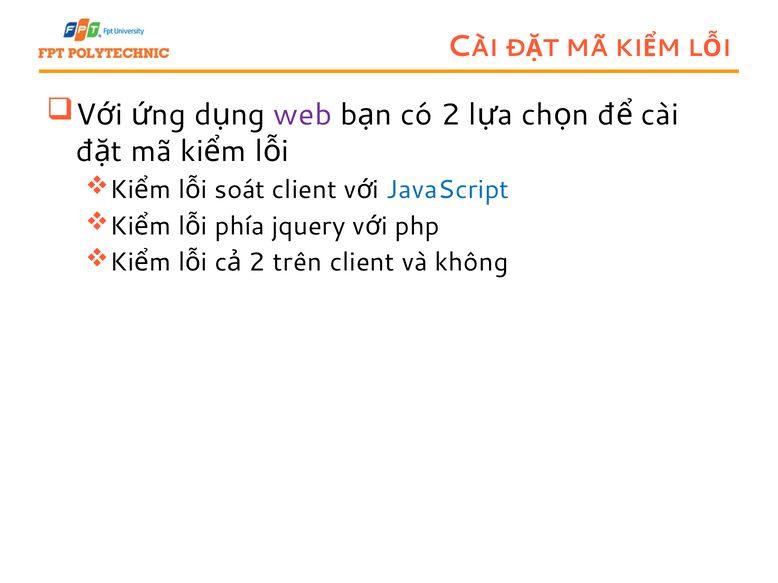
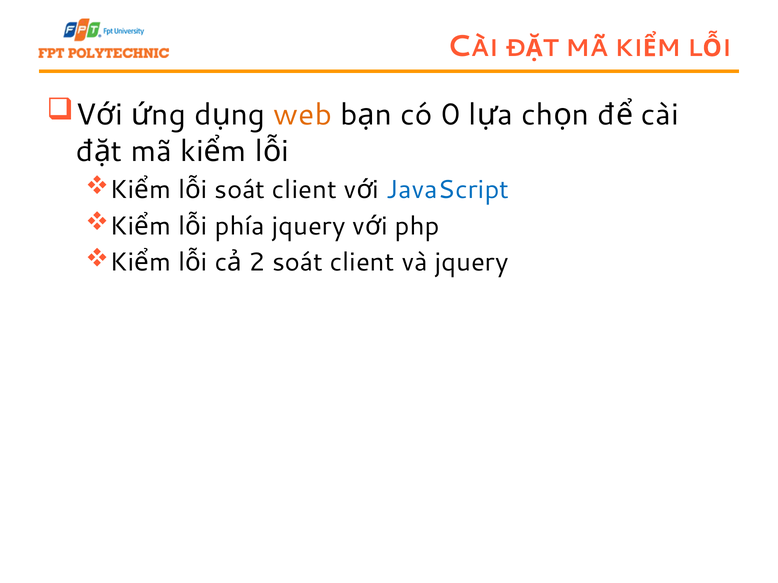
web colour: purple -> orange
có 2: 2 -> 0
2 trên: trên -> soát
và không: không -> jquery
